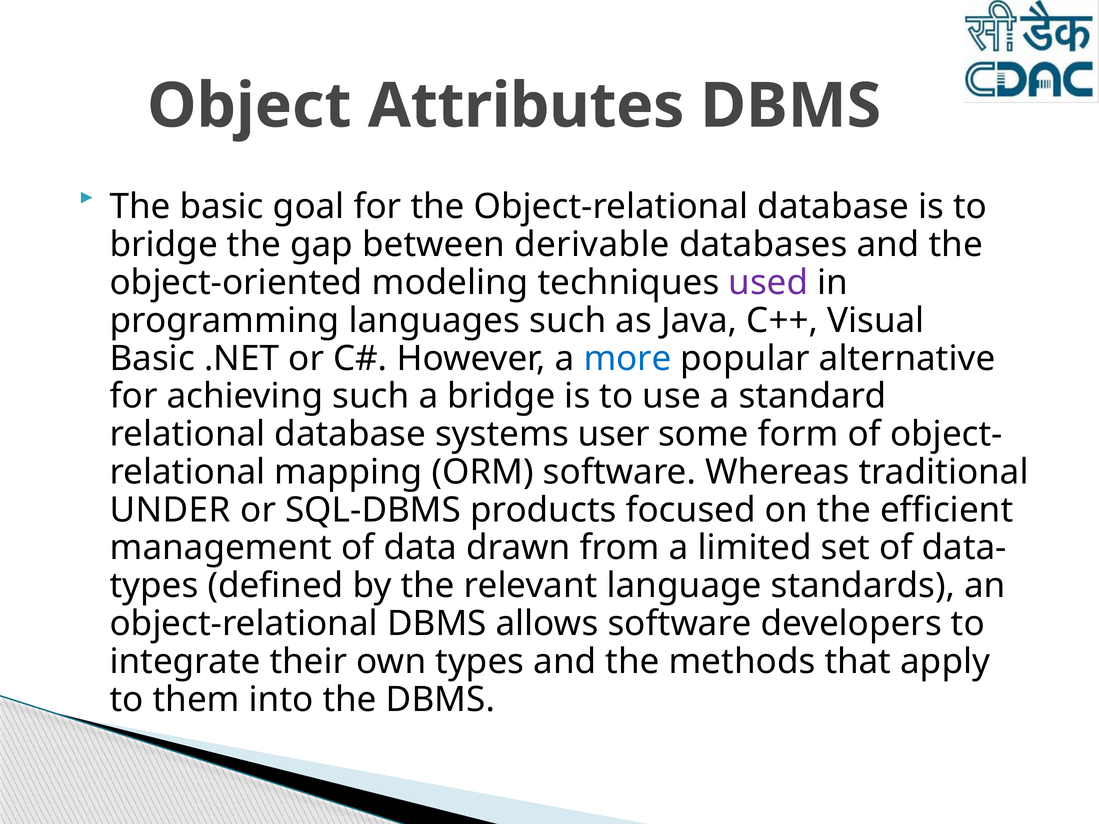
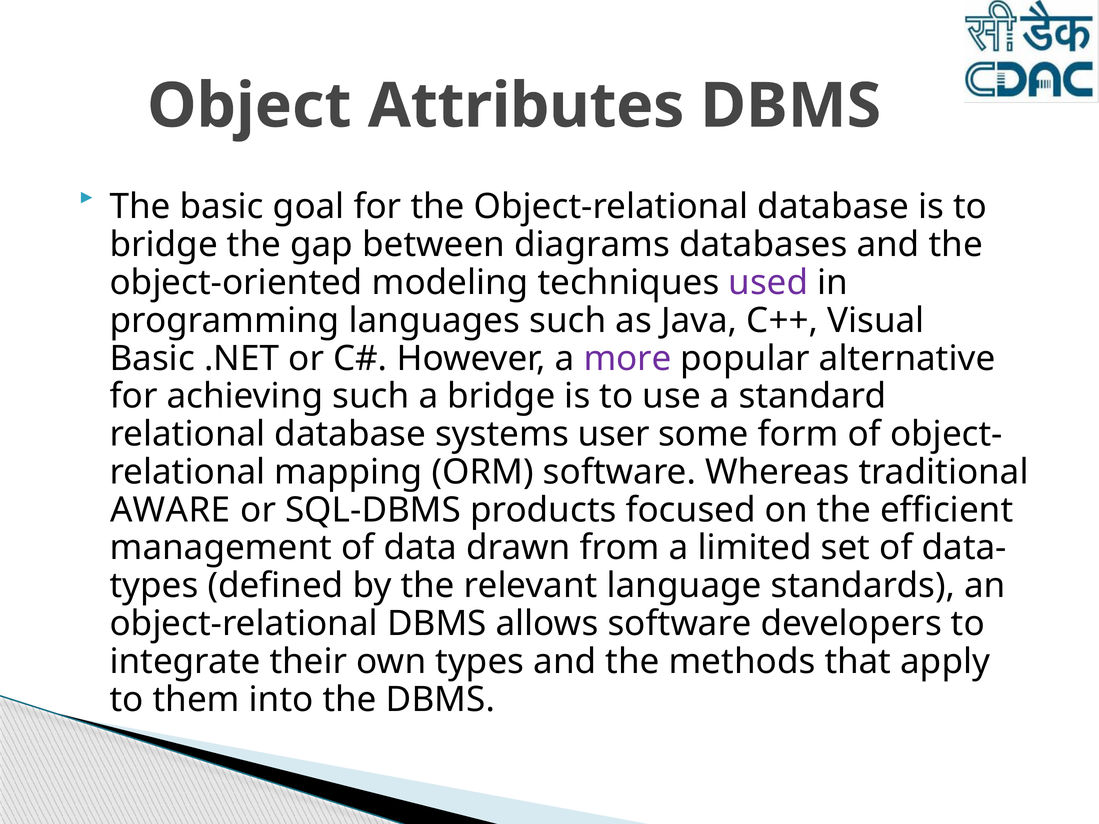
derivable: derivable -> diagrams
more colour: blue -> purple
UNDER: UNDER -> AWARE
